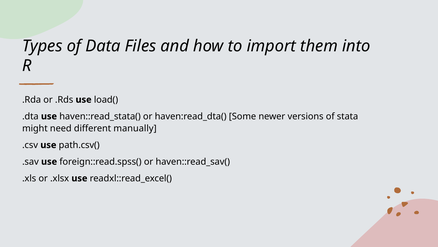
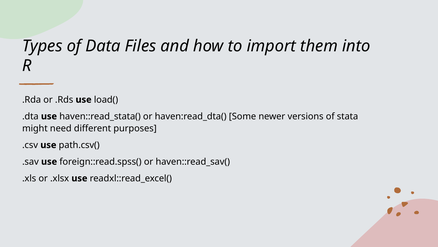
manually: manually -> purposes
